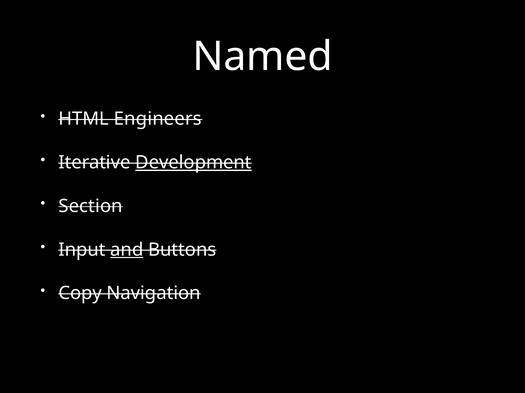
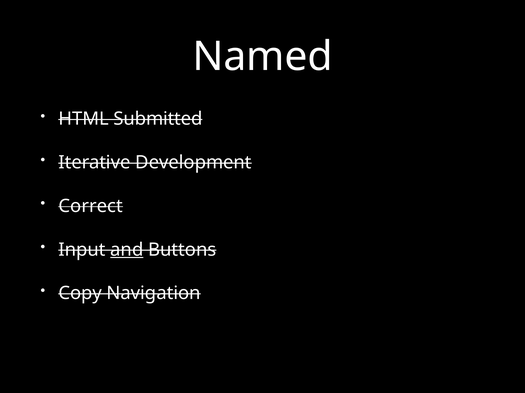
Engineers: Engineers -> Submitted
Development underline: present -> none
Section: Section -> Correct
